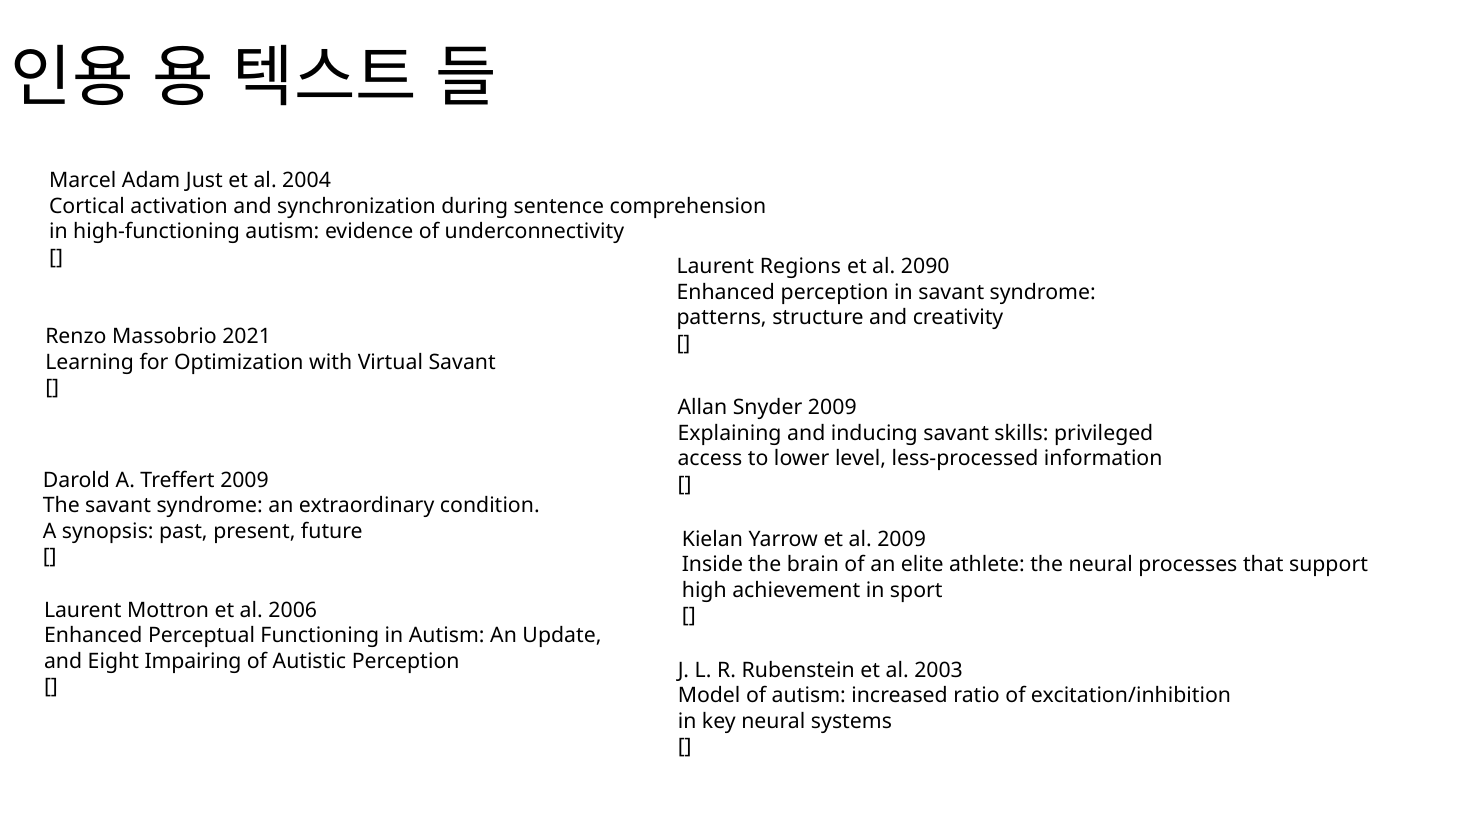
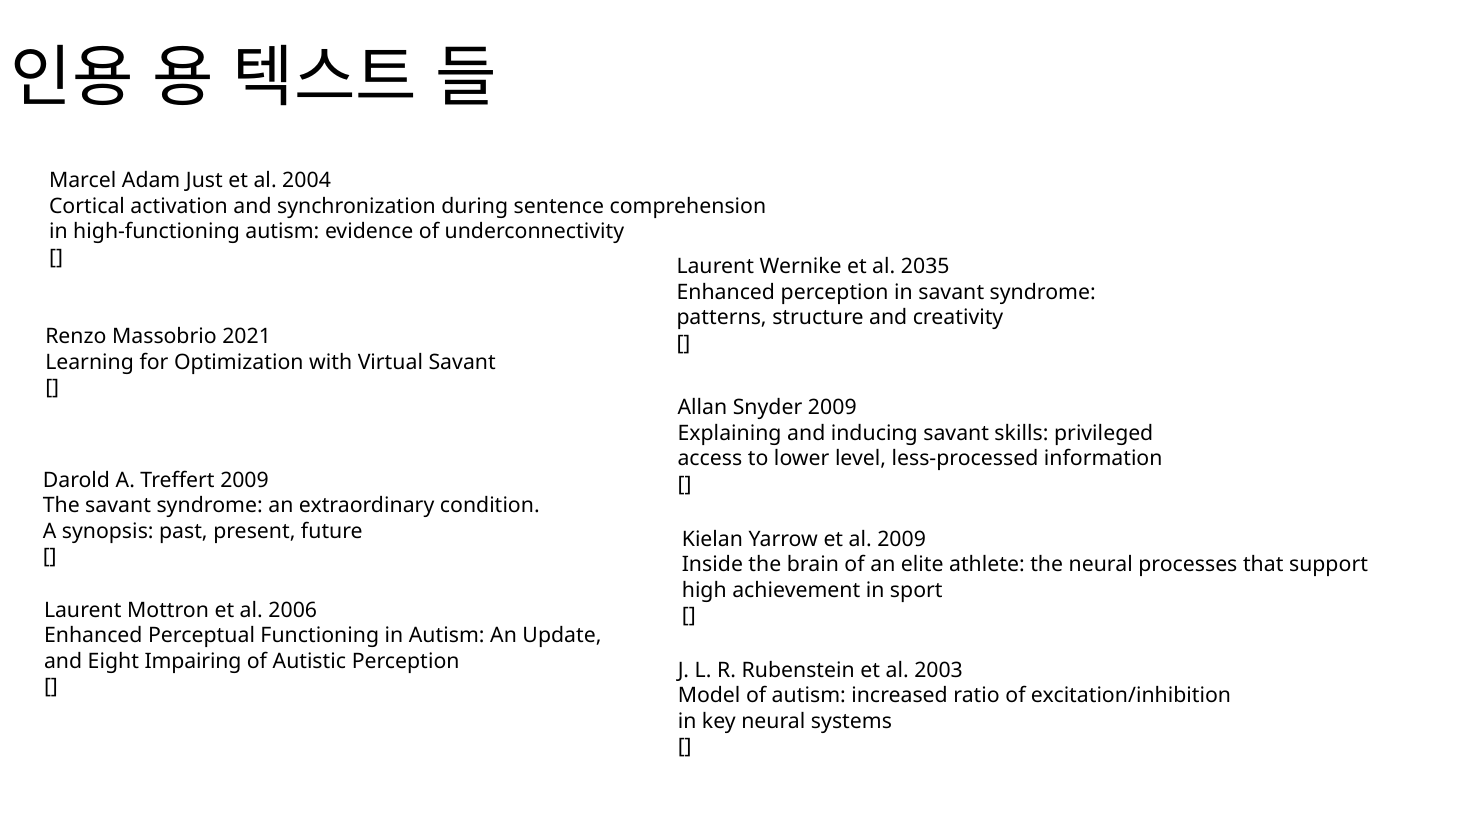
Regions: Regions -> Wernike
2090: 2090 -> 2035
